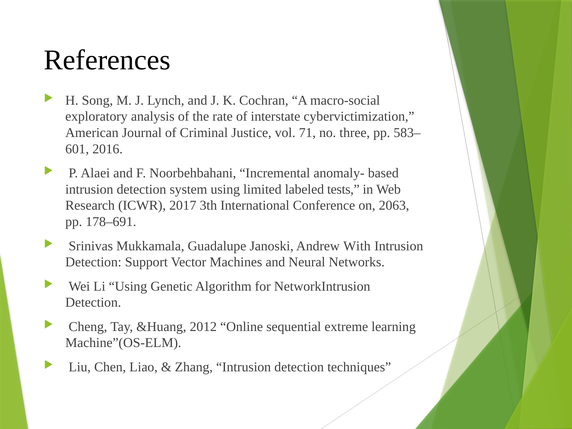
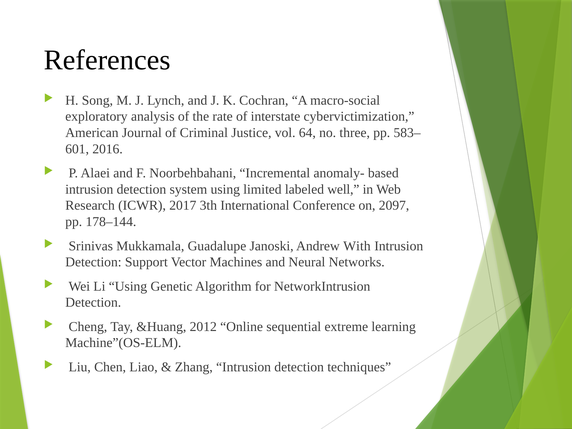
71: 71 -> 64
tests: tests -> well
2063: 2063 -> 2097
178–691: 178–691 -> 178–144
